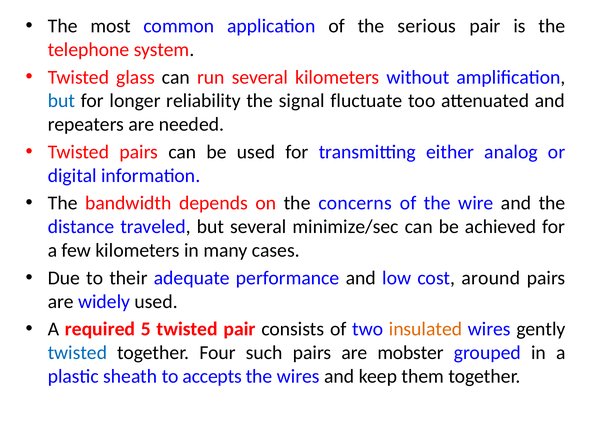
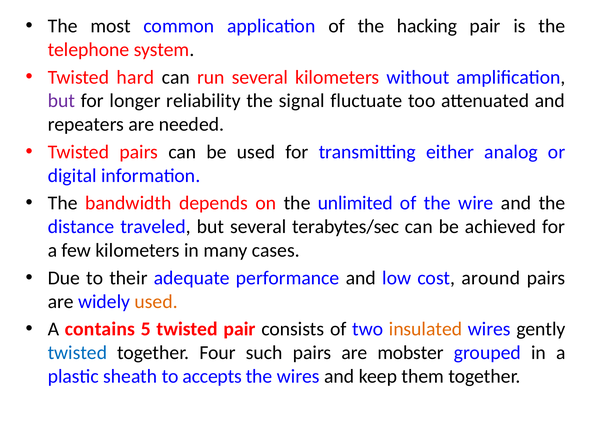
serious: serious -> hacking
glass: glass -> hard
but at (61, 101) colour: blue -> purple
concerns: concerns -> unlimited
minimize/sec: minimize/sec -> terabytes/sec
used at (156, 302) colour: black -> orange
required: required -> contains
